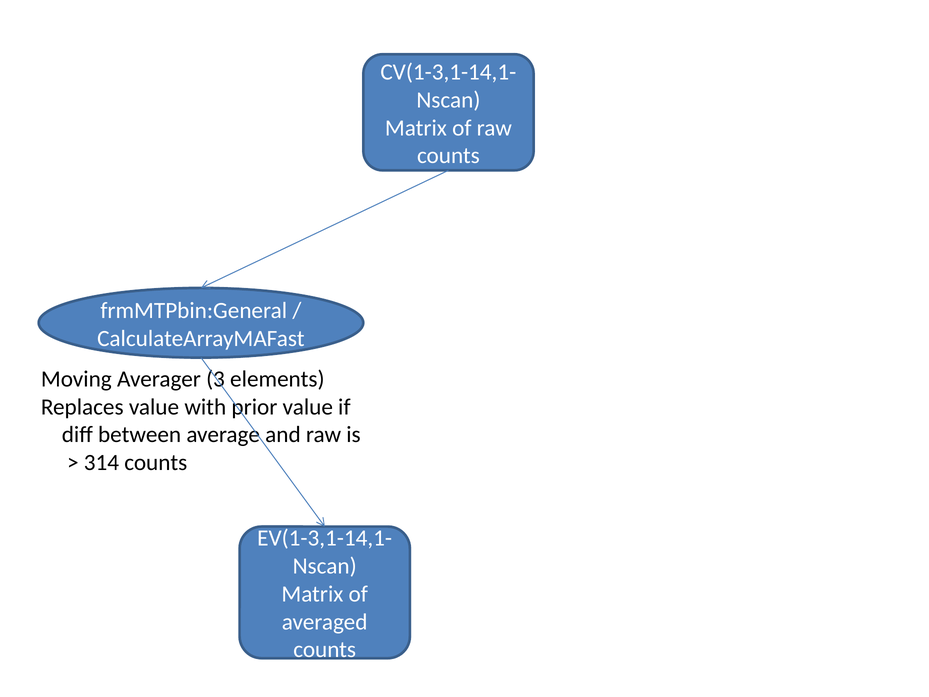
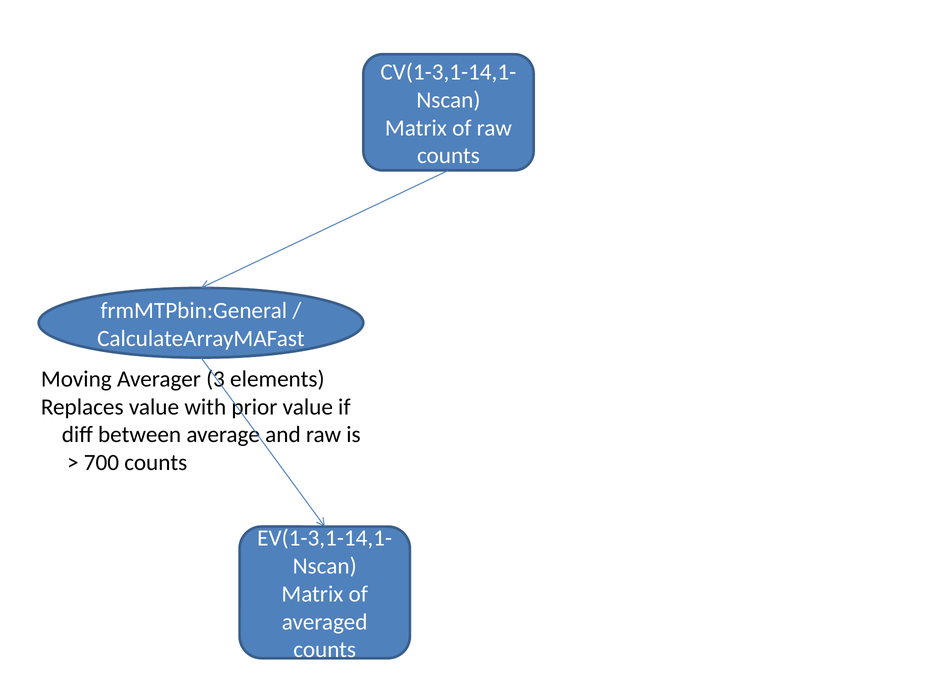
314: 314 -> 700
